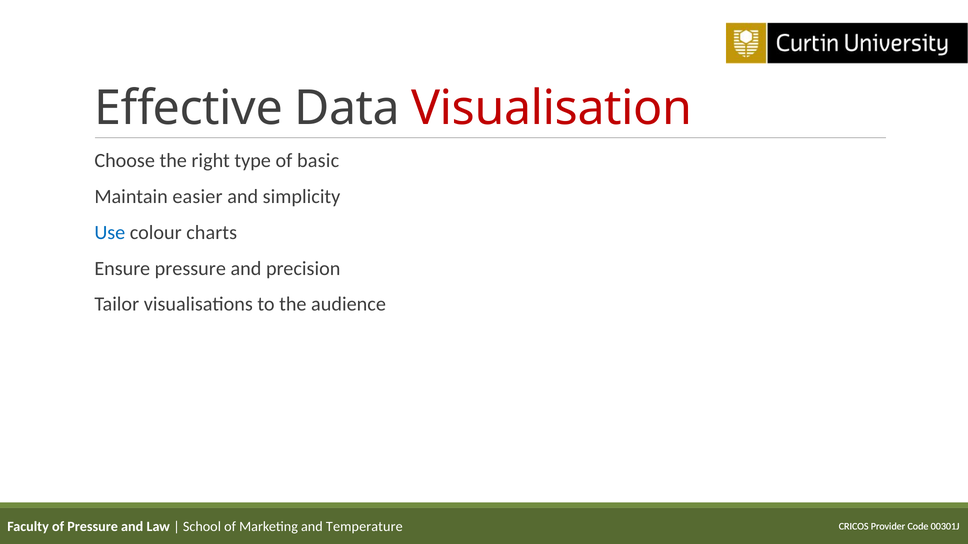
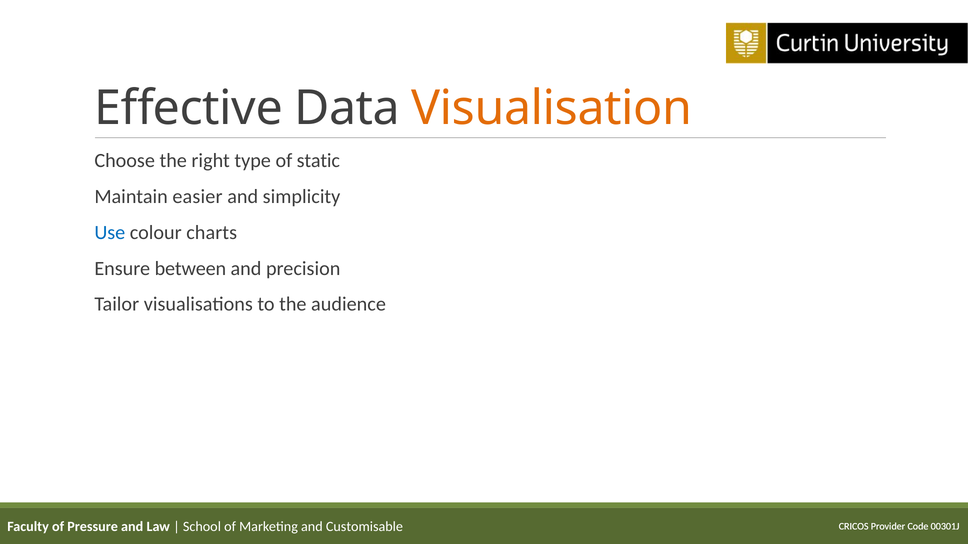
Visualisation colour: red -> orange
basic: basic -> static
Ensure pressure: pressure -> between
Temperature: Temperature -> Customisable
